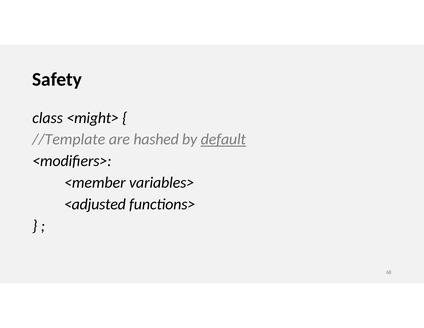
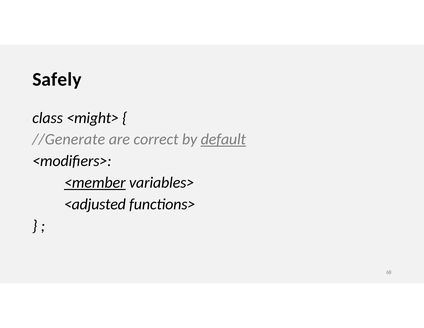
Safety: Safety -> Safely
//Template: //Template -> //Generate
hashed: hashed -> correct
<member underline: none -> present
